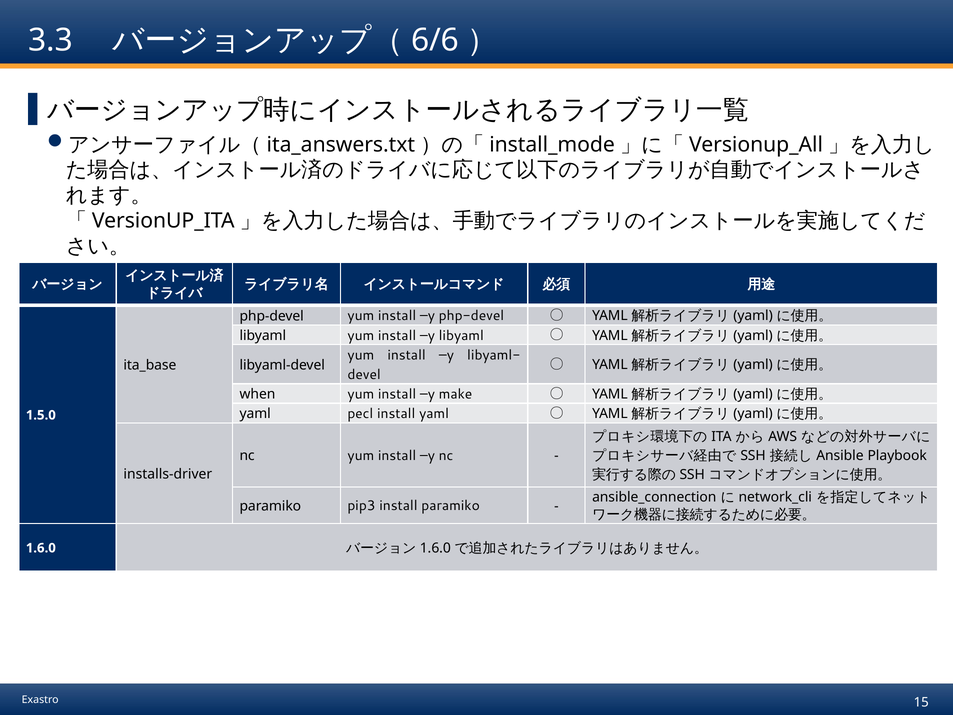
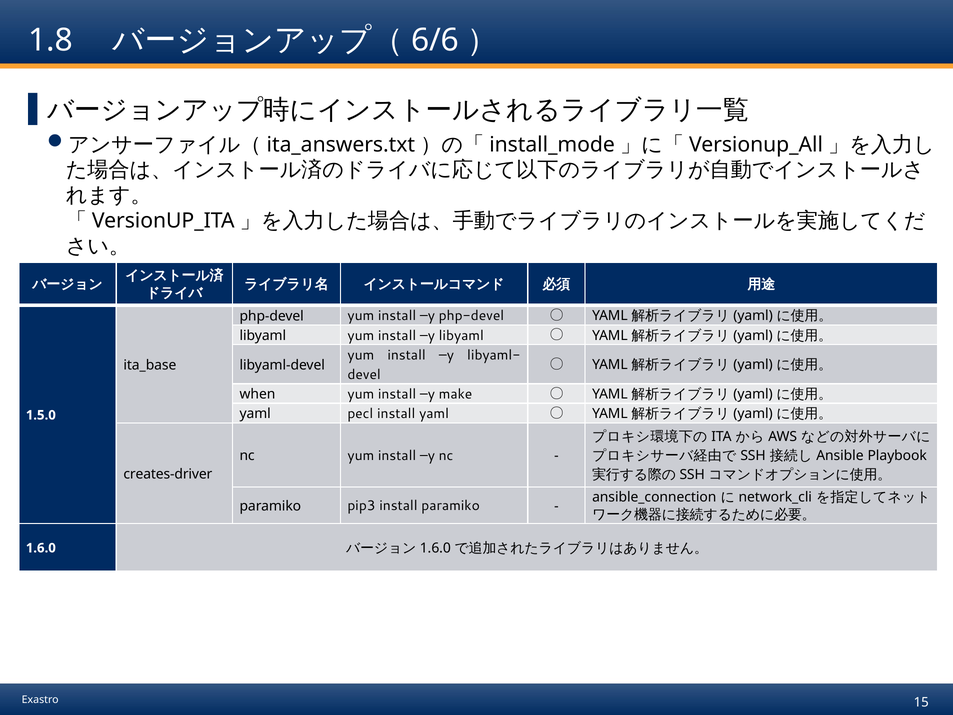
3.3: 3.3 -> 1.8
installs-driver: installs-driver -> creates-driver
